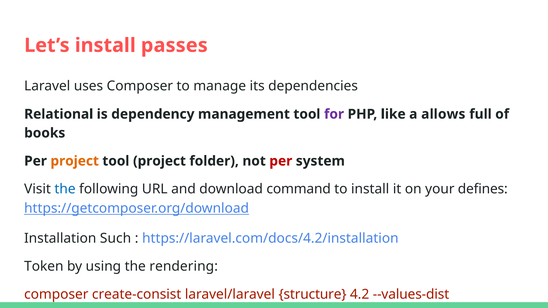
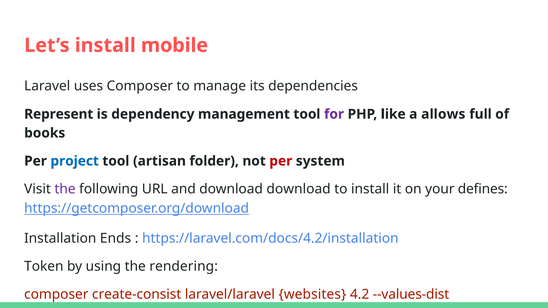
passes: passes -> mobile
Relational: Relational -> Represent
project at (75, 161) colour: orange -> blue
tool project: project -> artisan
the at (65, 189) colour: blue -> purple
download command: command -> download
Such: Such -> Ends
structure: structure -> websites
